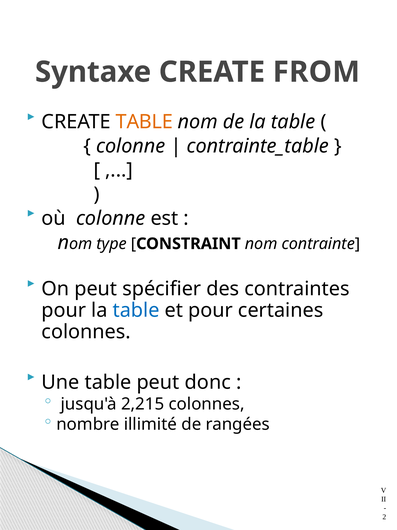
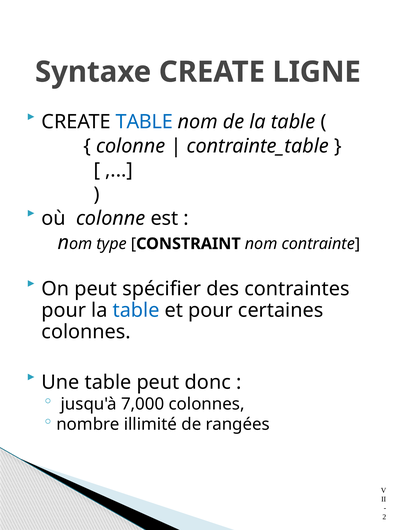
FROM: FROM -> LIGNE
TABLE at (144, 122) colour: orange -> blue
2,215: 2,215 -> 7,000
